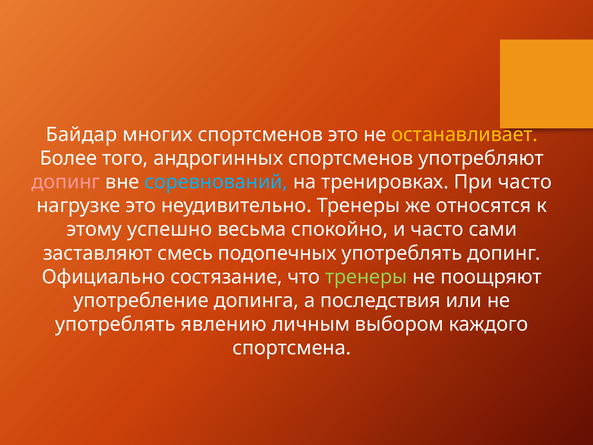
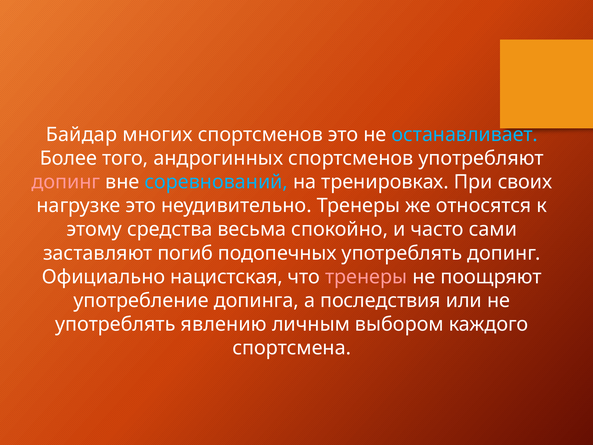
останавливает colour: yellow -> light blue
При часто: часто -> своих
успешно: успешно -> средства
смесь: смесь -> погиб
состязание: состязание -> нацистская
тренеры at (366, 277) colour: light green -> pink
